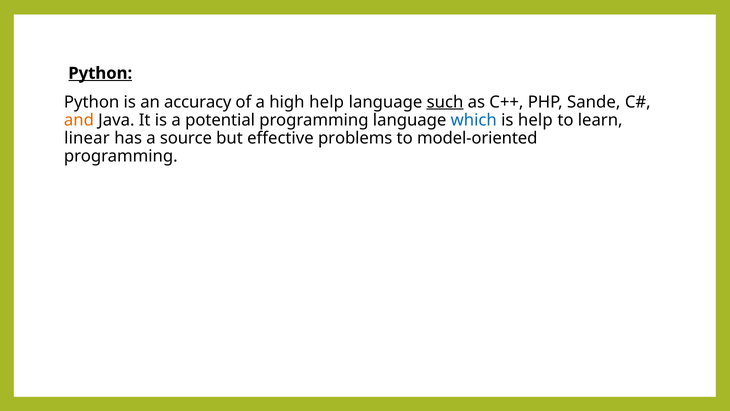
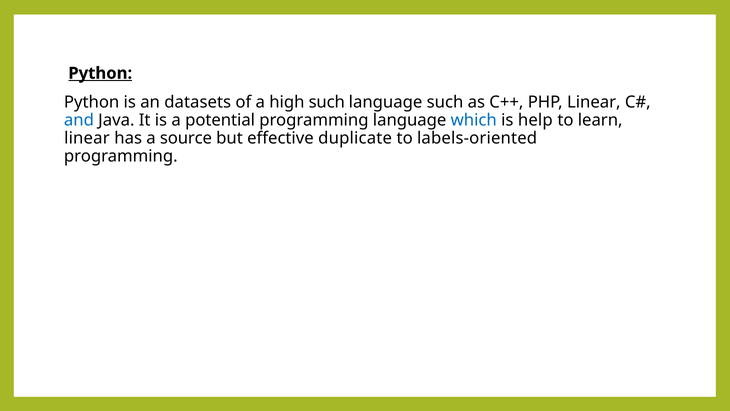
accuracy: accuracy -> datasets
high help: help -> such
such at (445, 102) underline: present -> none
PHP Sande: Sande -> Linear
and colour: orange -> blue
problems: problems -> duplicate
model-oriented: model-oriented -> labels-oriented
